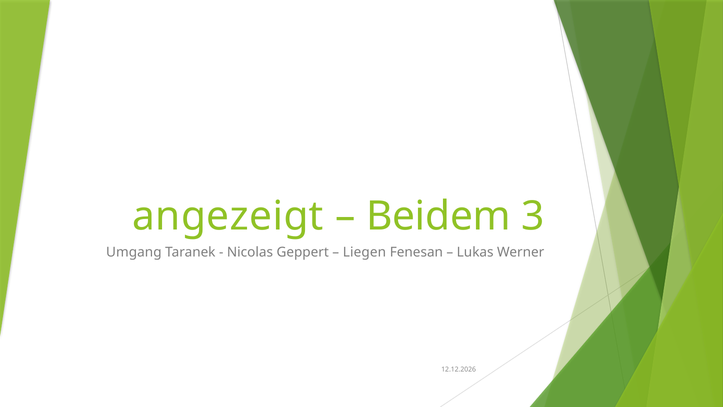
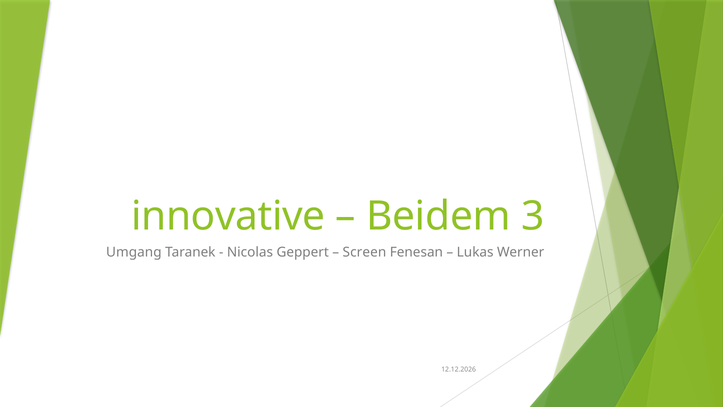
angezeigt: angezeigt -> innovative
Liegen: Liegen -> Screen
